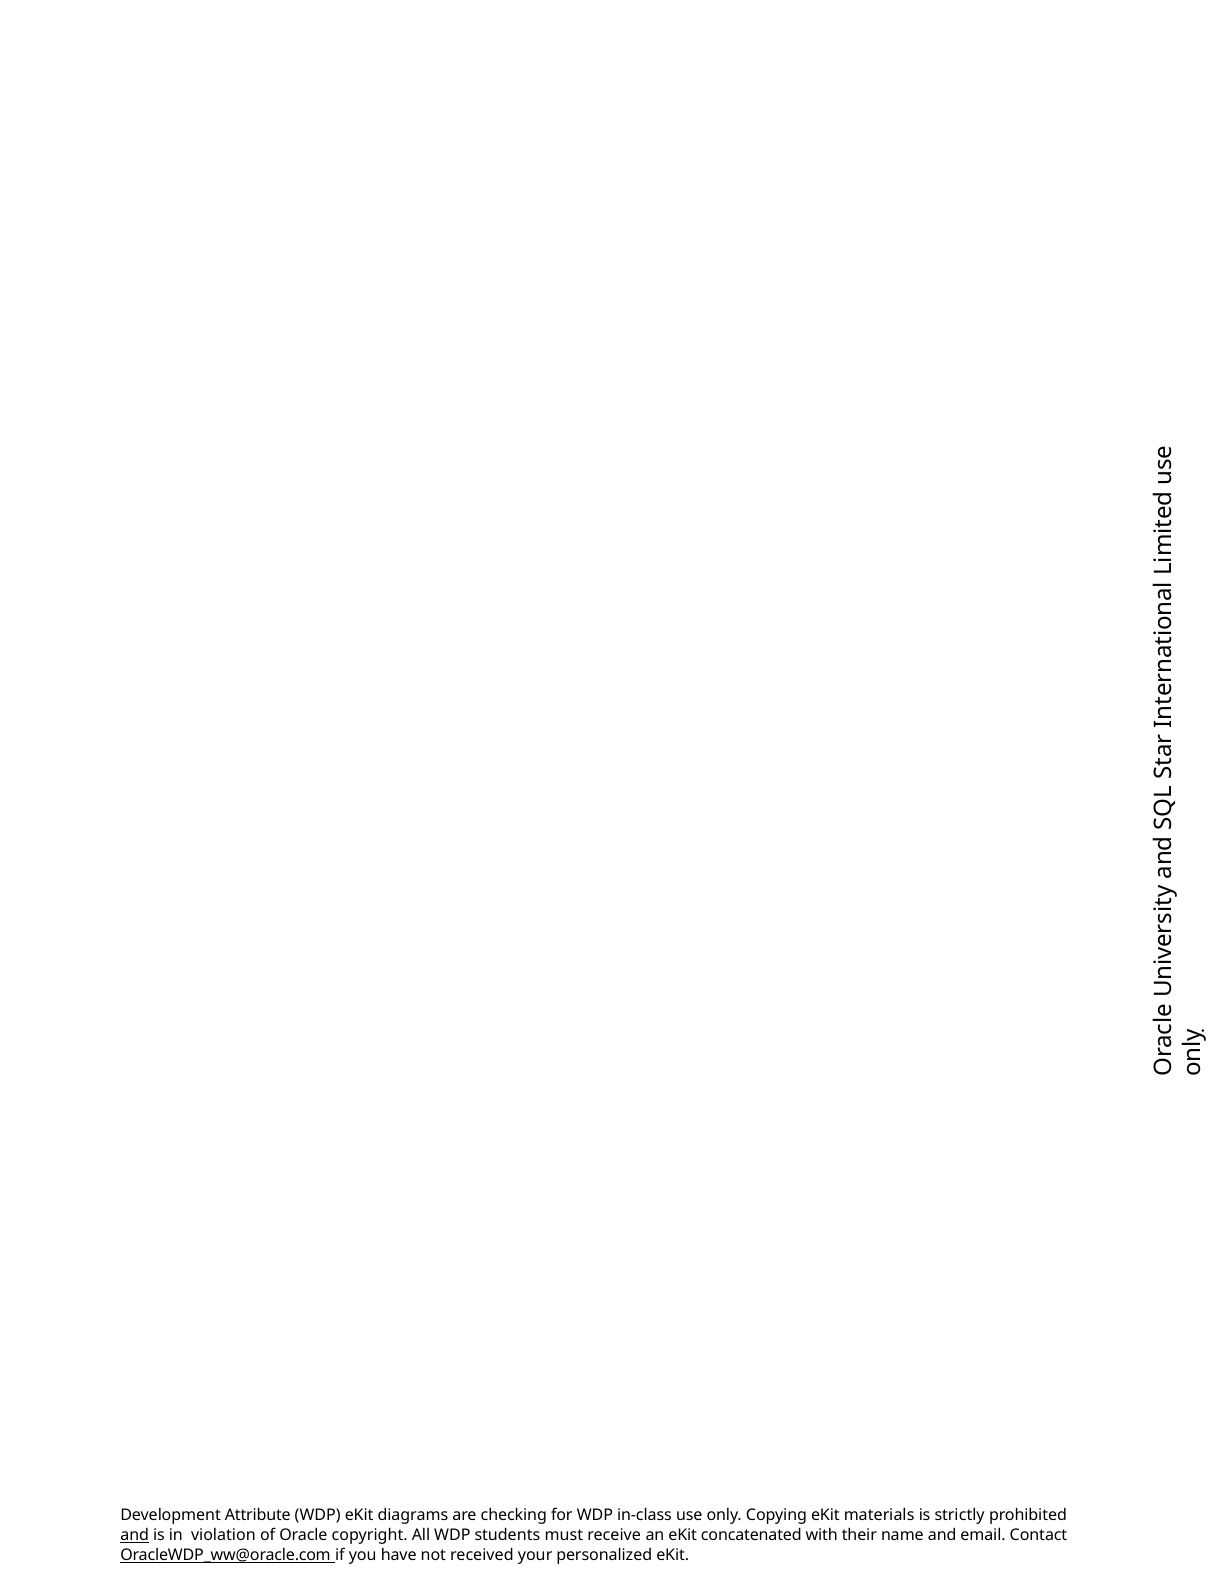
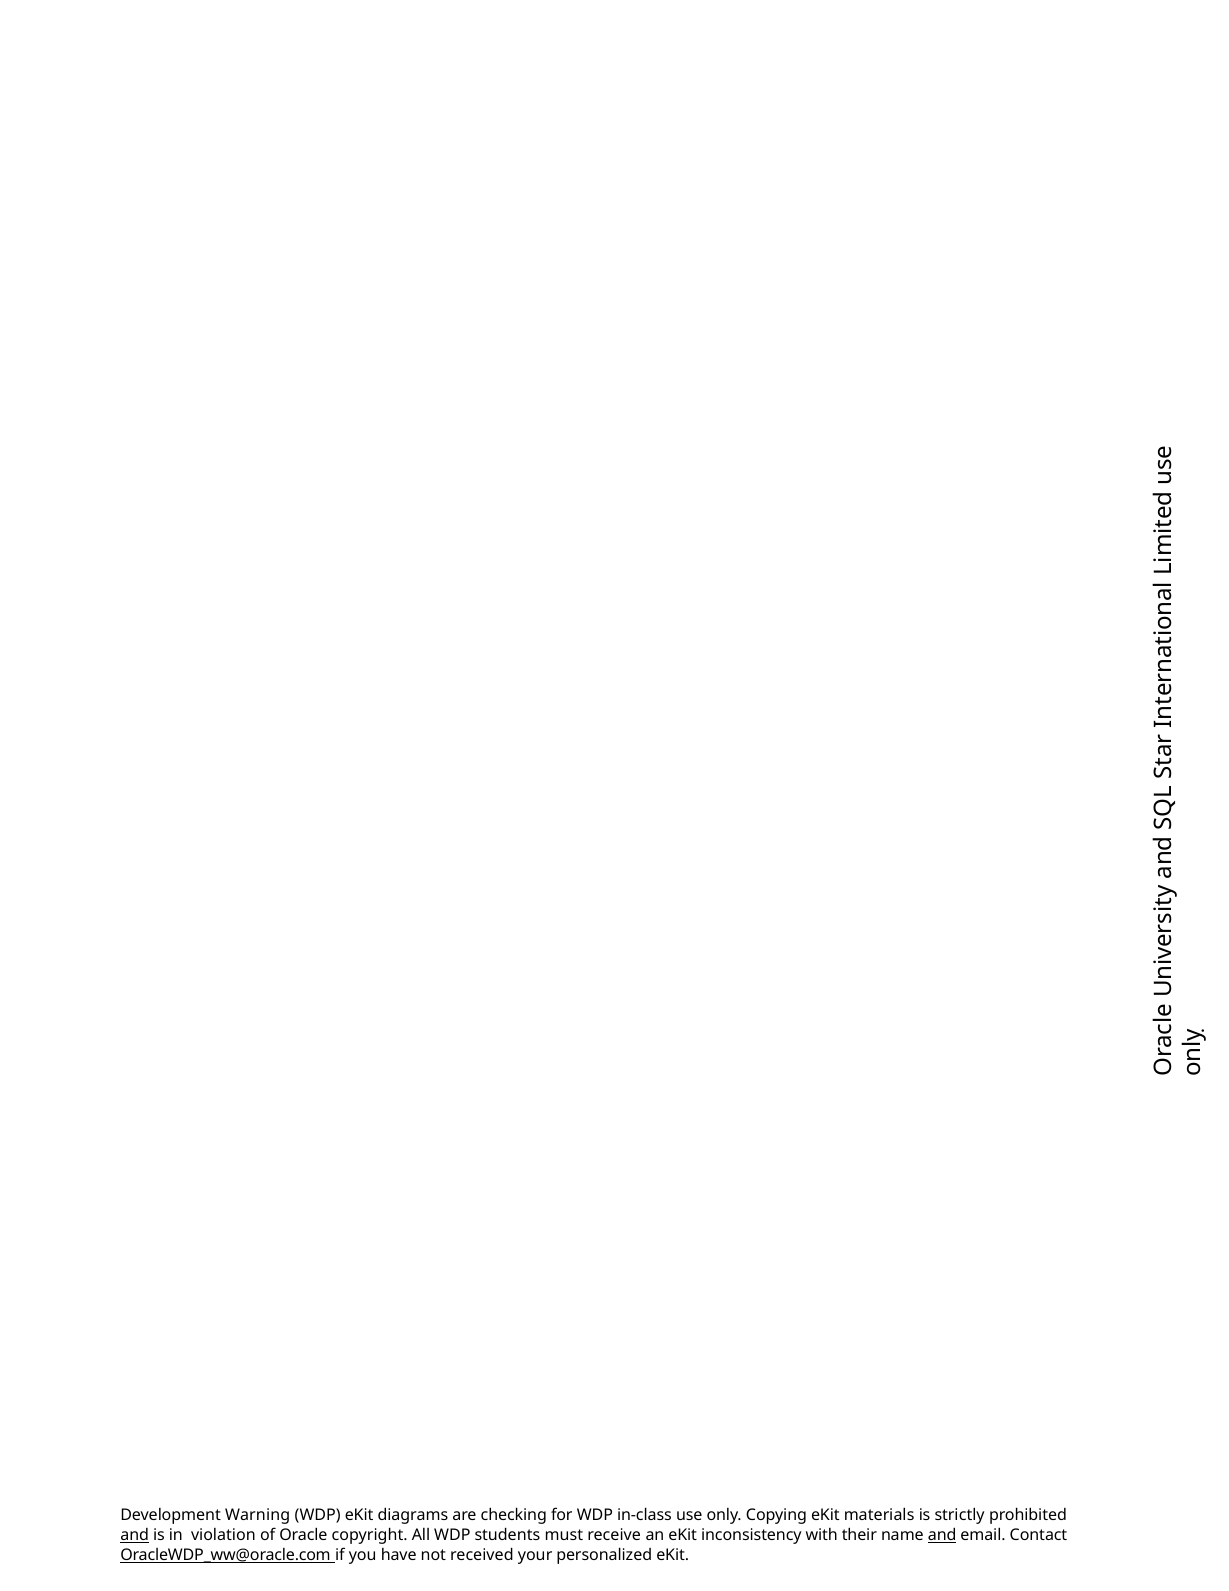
Attribute: Attribute -> Warning
concatenated: concatenated -> inconsistency
and at (942, 1535) underline: none -> present
